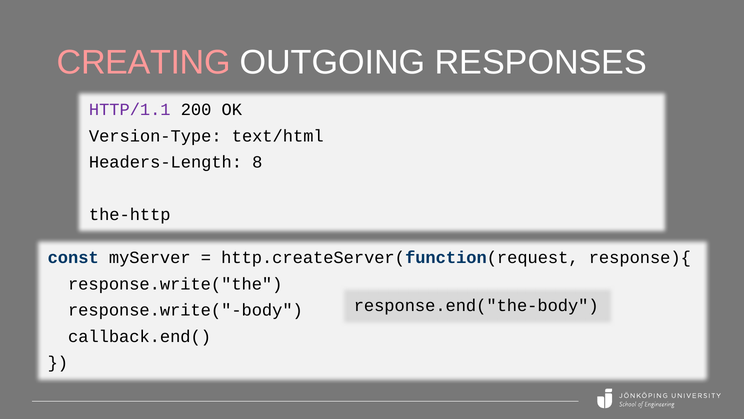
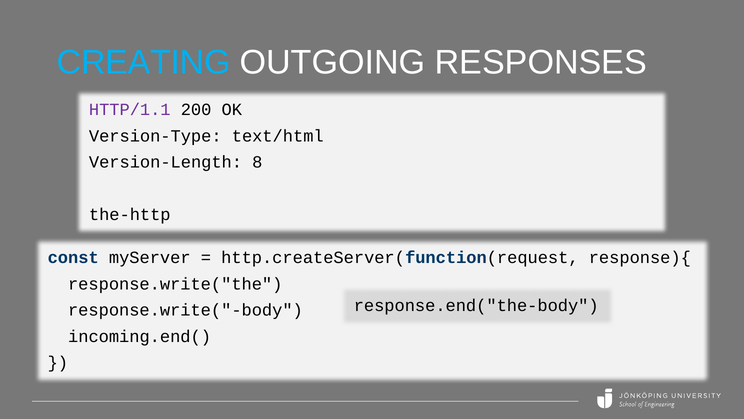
CREATING colour: pink -> light blue
Headers-Length: Headers-Length -> Version-Length
callback.end(: callback.end( -> incoming.end(
